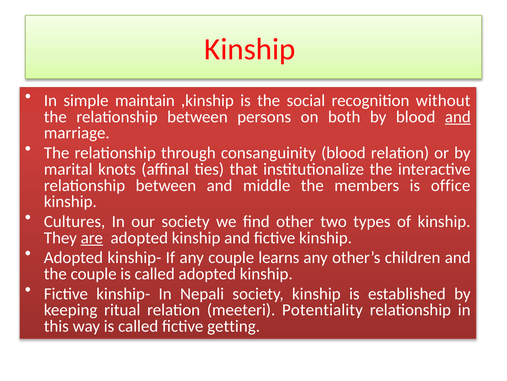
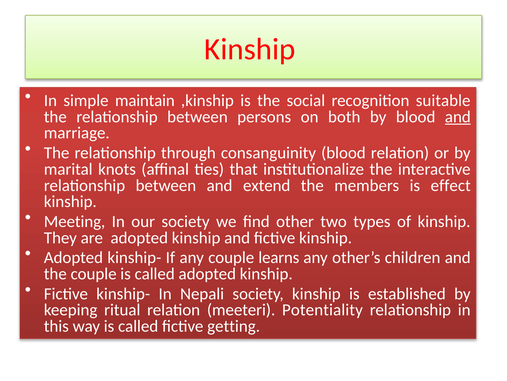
without: without -> suitable
middle: middle -> extend
office: office -> effect
Cultures: Cultures -> Meeting
are underline: present -> none
